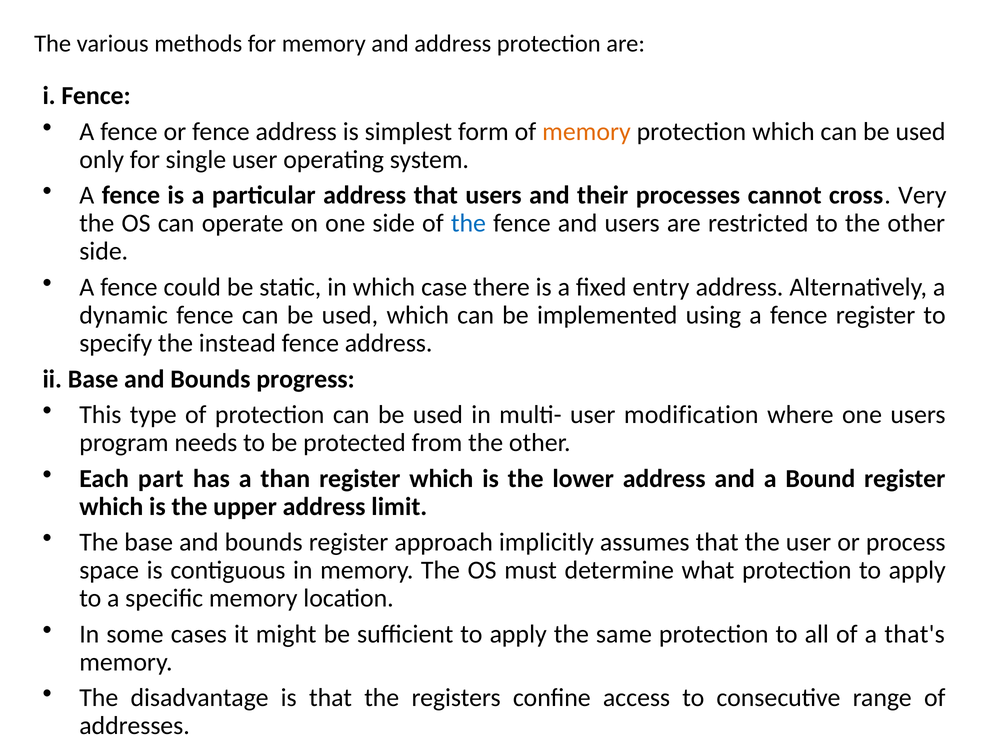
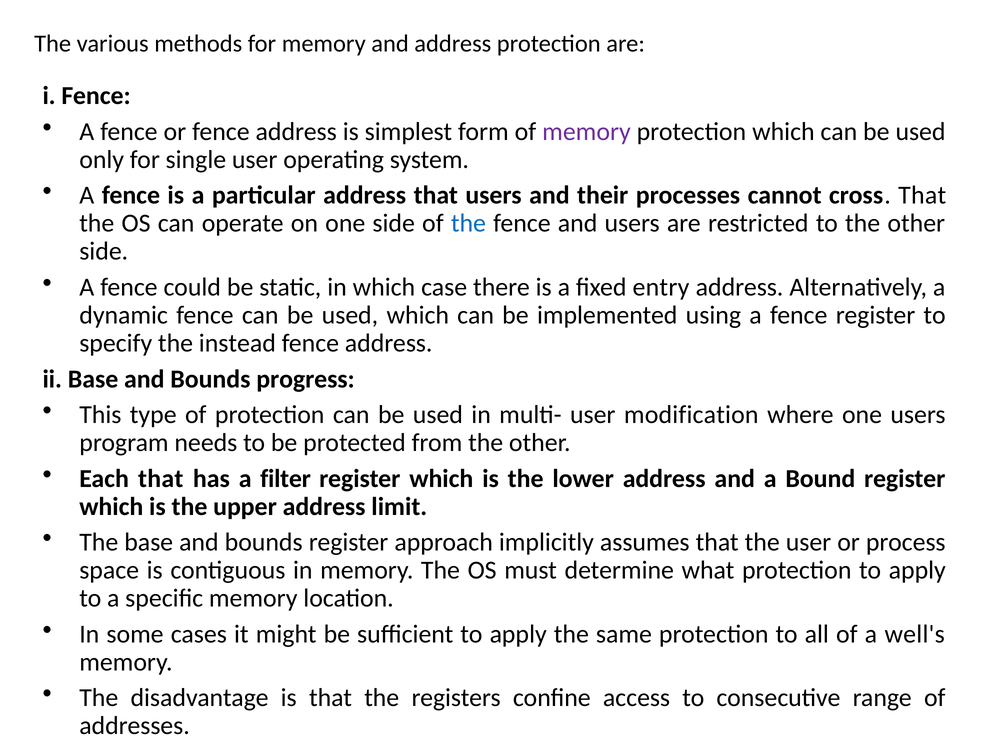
memory at (586, 132) colour: orange -> purple
cross Very: Very -> That
Each part: part -> that
than: than -> filter
that's: that's -> well's
